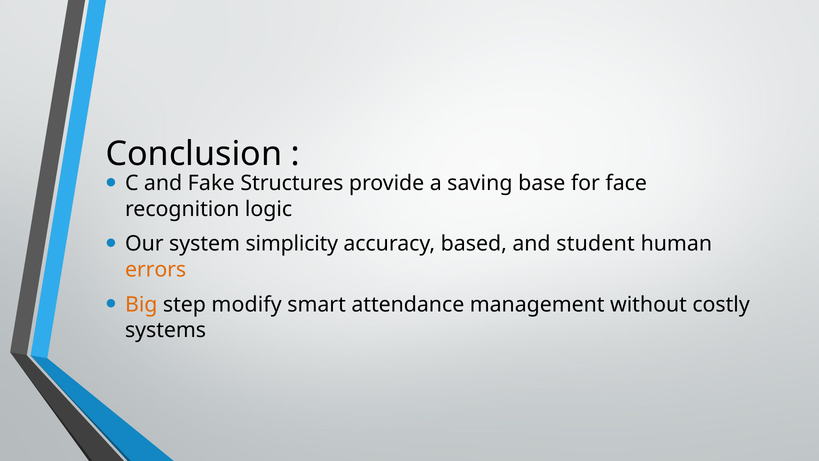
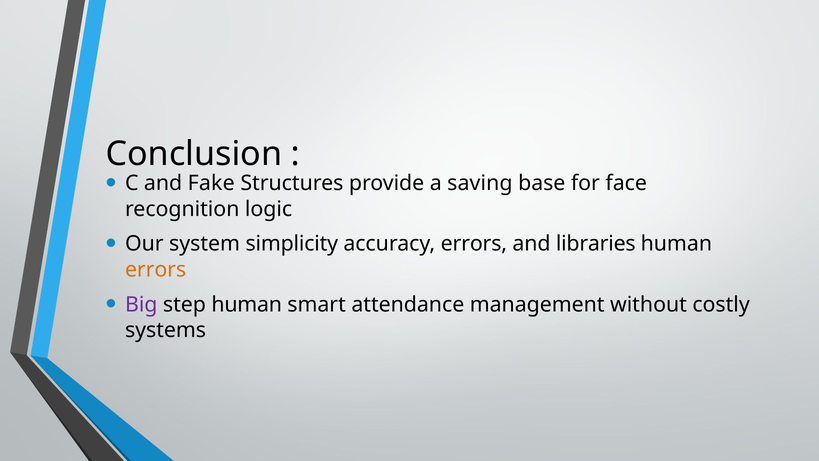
accuracy based: based -> errors
student: student -> libraries
Big colour: orange -> purple
step modify: modify -> human
